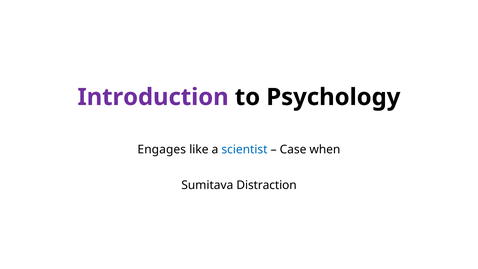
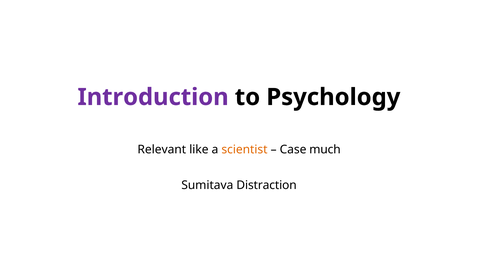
Engages: Engages -> Relevant
scientist colour: blue -> orange
when: when -> much
